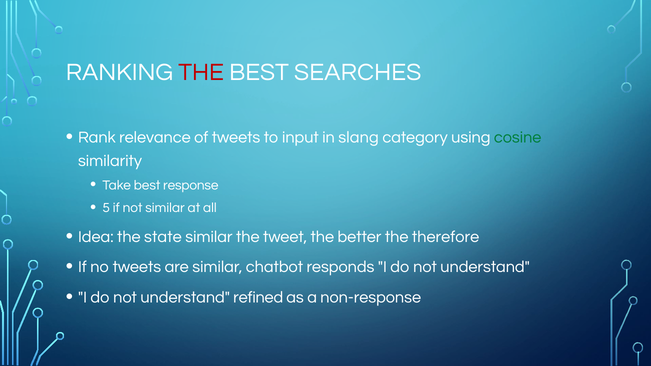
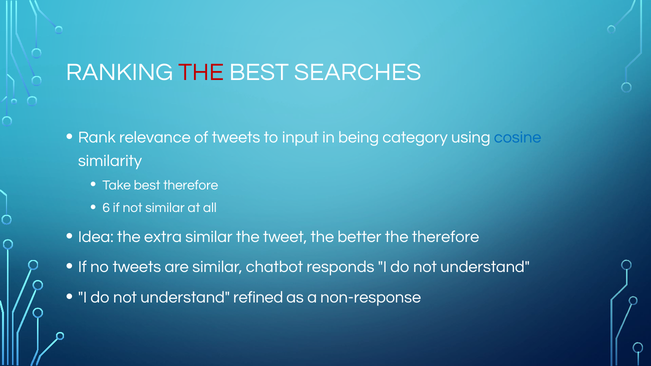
slang: slang -> being
cosine colour: green -> blue
best response: response -> therefore
5: 5 -> 6
state: state -> extra
